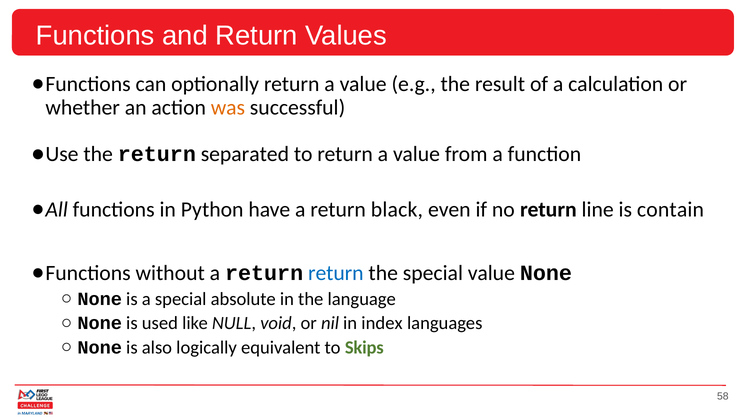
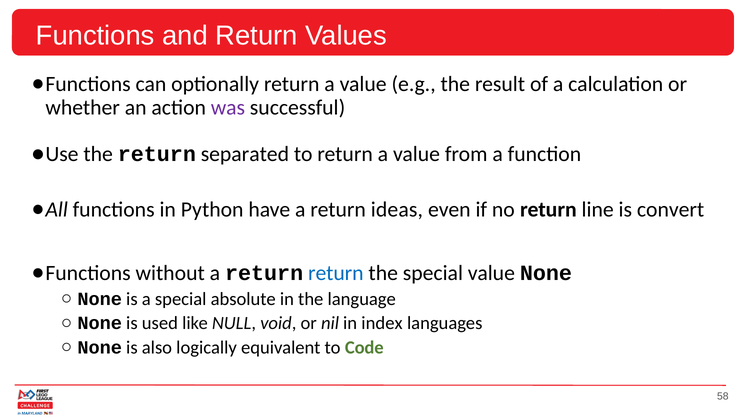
was colour: orange -> purple
black: black -> ideas
contain: contain -> convert
Skips: Skips -> Code
